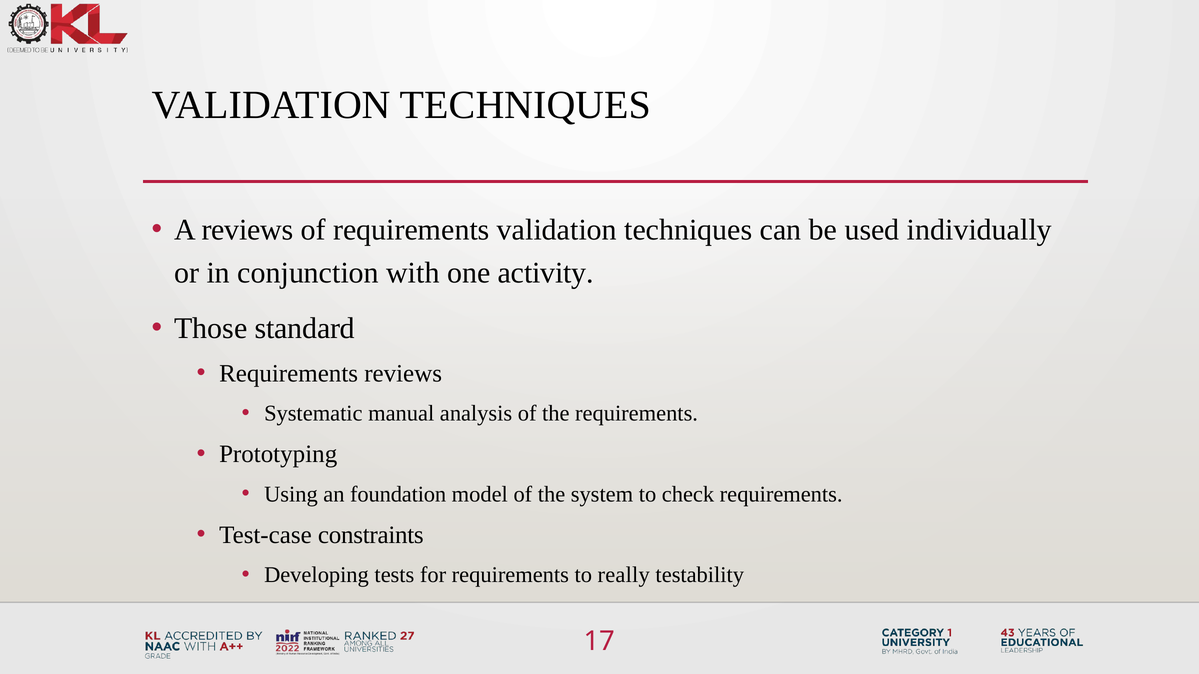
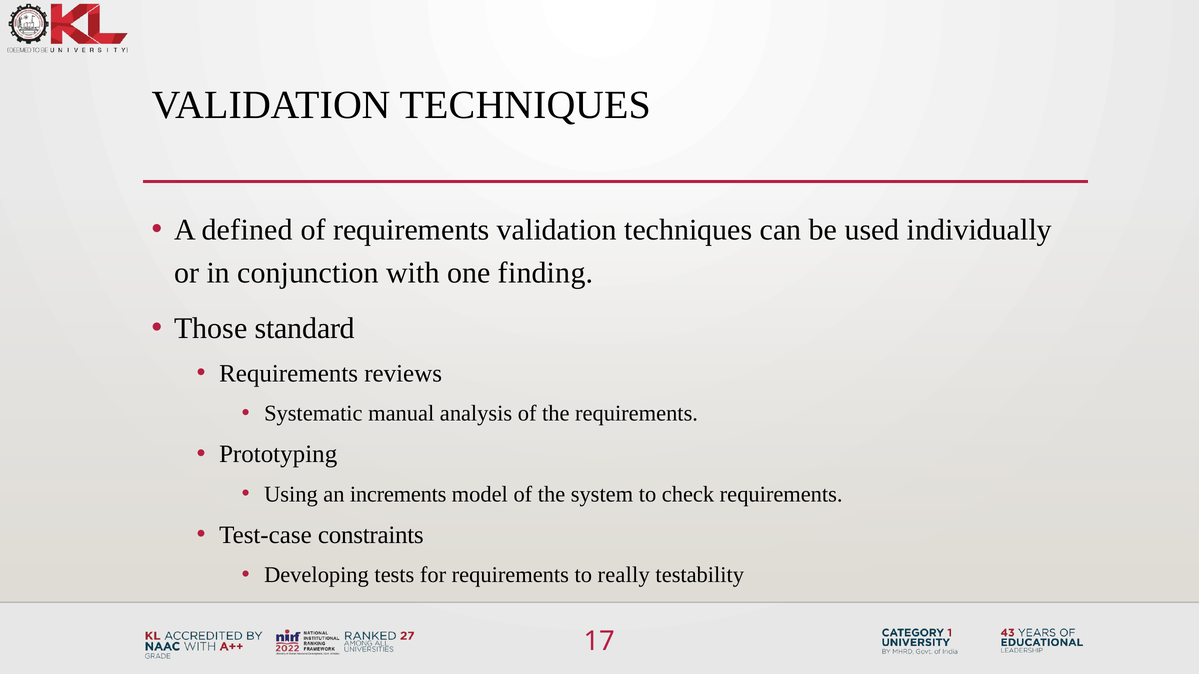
A reviews: reviews -> defined
activity: activity -> finding
foundation: foundation -> increments
